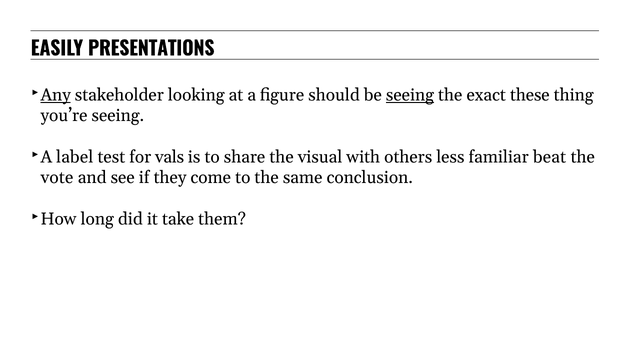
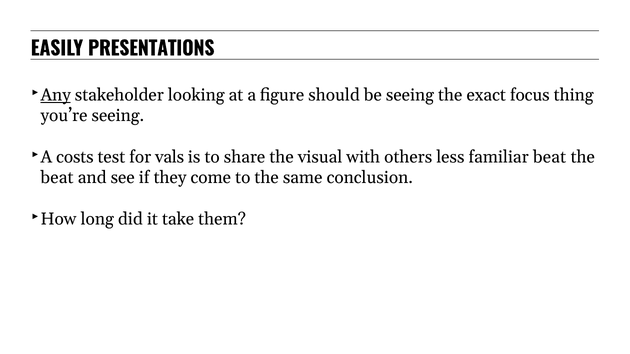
seeing at (410, 95) underline: present -> none
these: these -> focus
label: label -> costs
vote at (57, 178): vote -> beat
